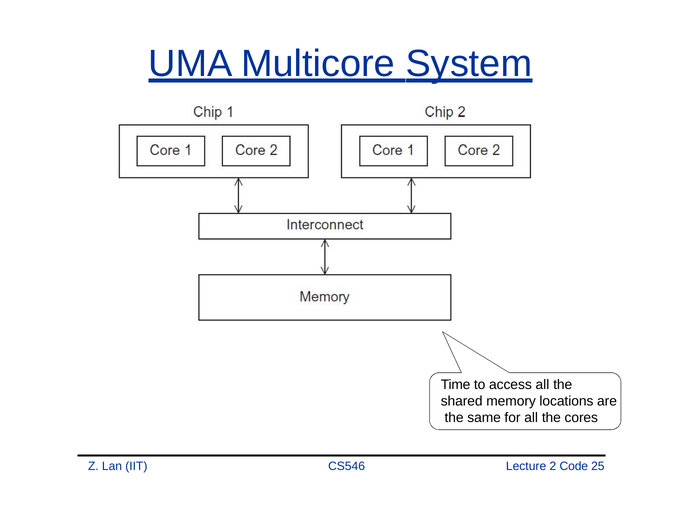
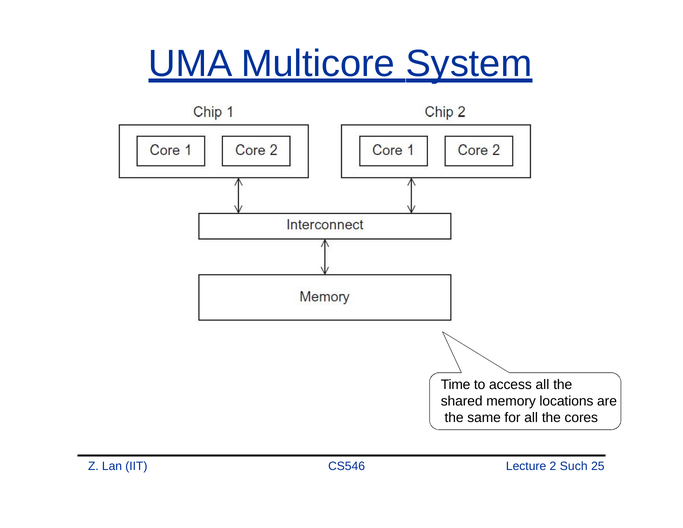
Code: Code -> Such
